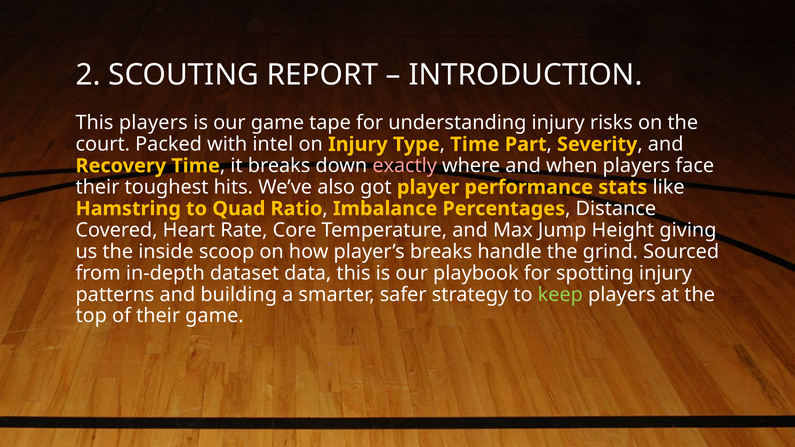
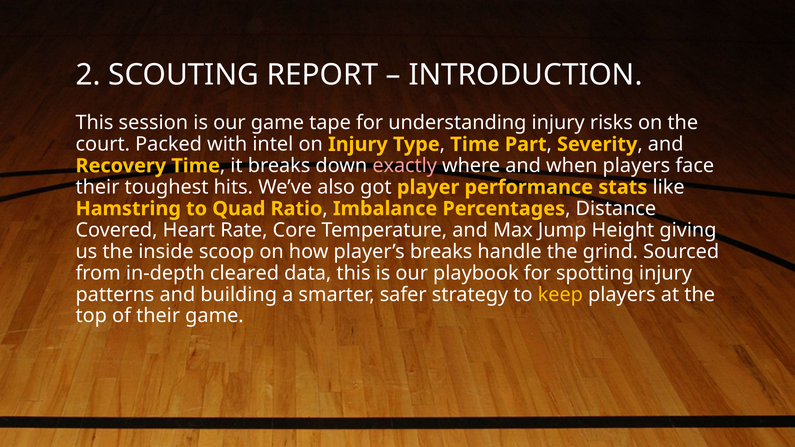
This players: players -> session
dataset: dataset -> cleared
keep colour: light green -> yellow
